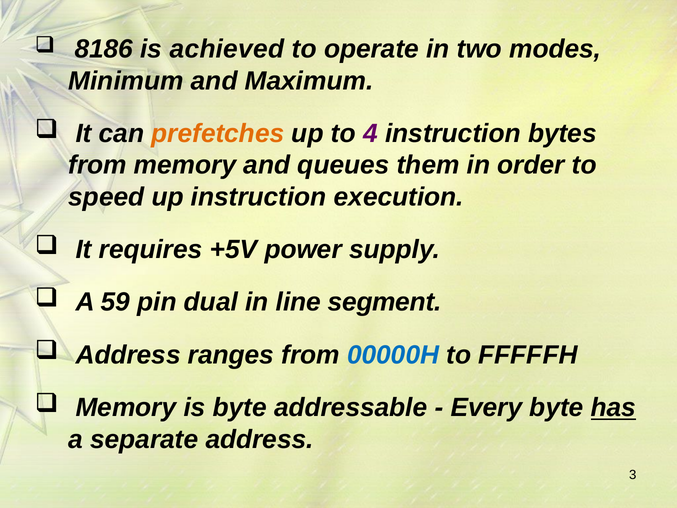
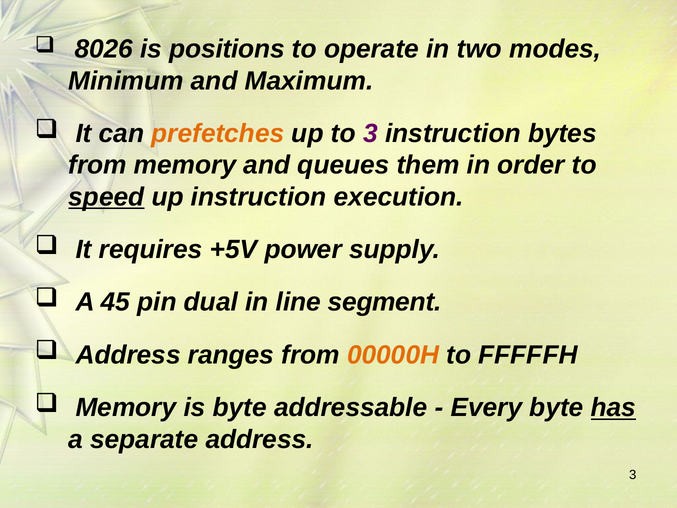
8186: 8186 -> 8026
achieved: achieved -> positions
to 4: 4 -> 3
speed underline: none -> present
59: 59 -> 45
00000H colour: blue -> orange
